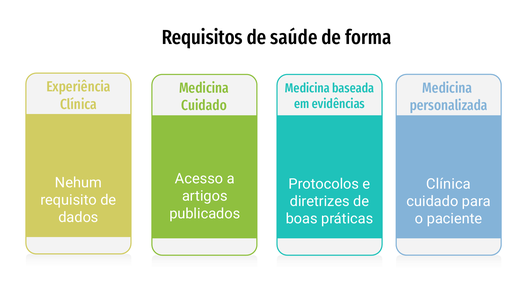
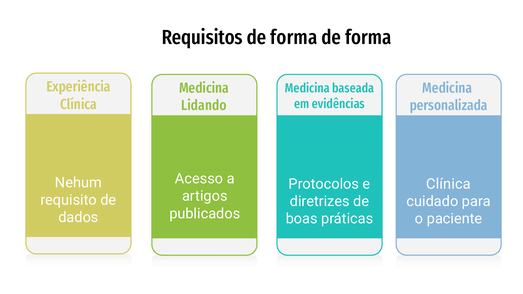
Requisitos de saúde: saúde -> forma
Cuidado at (204, 106): Cuidado -> Lidando
